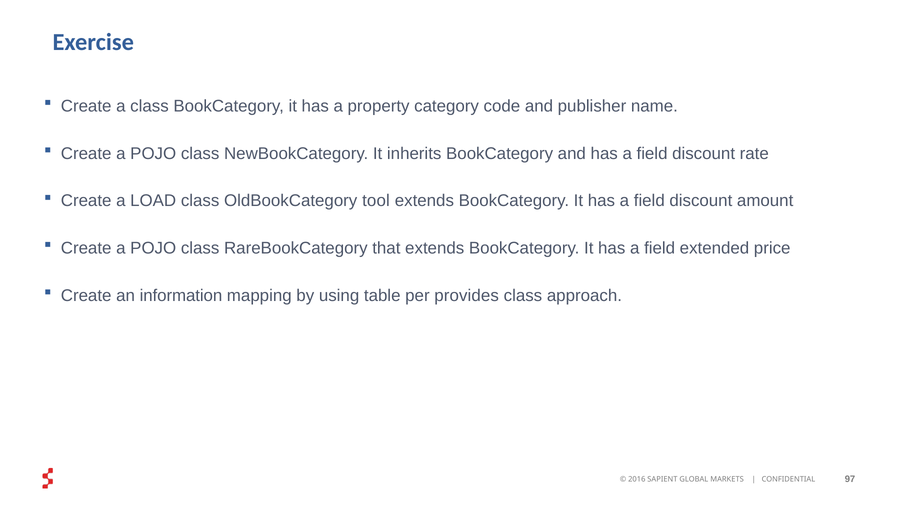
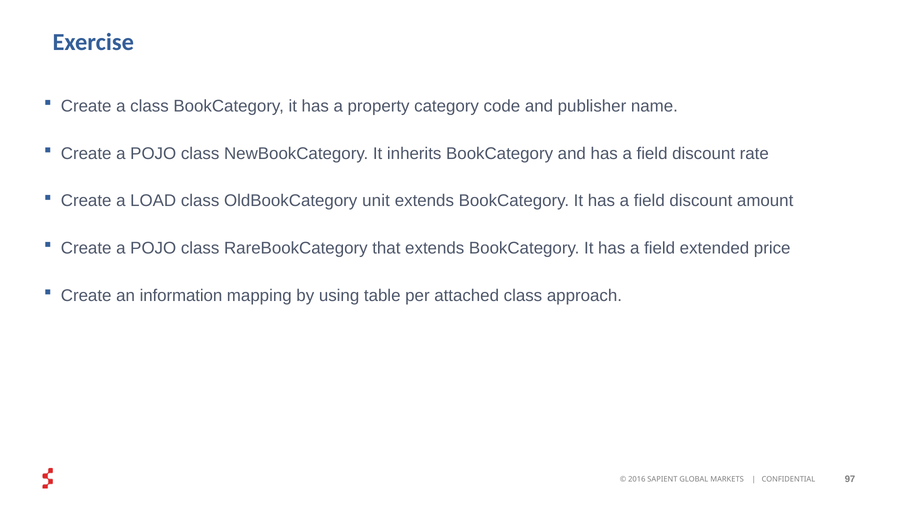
tool: tool -> unit
provides: provides -> attached
